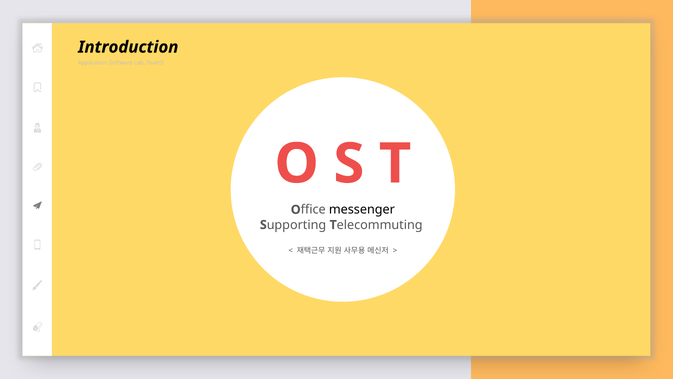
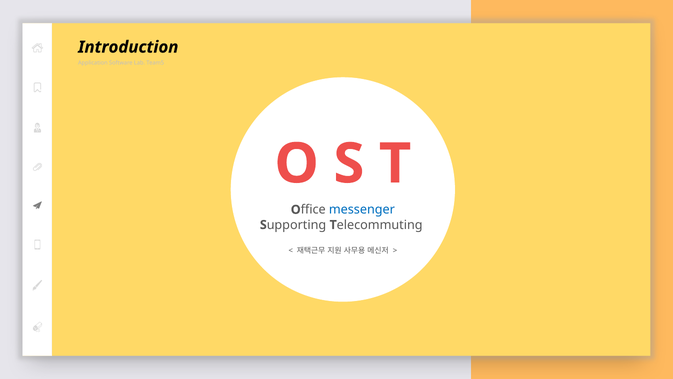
messenger colour: black -> blue
